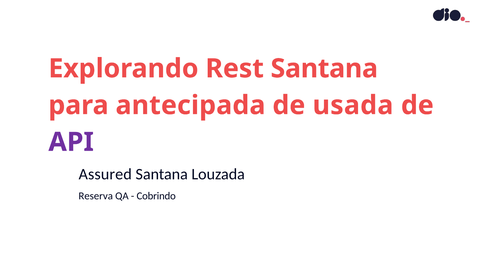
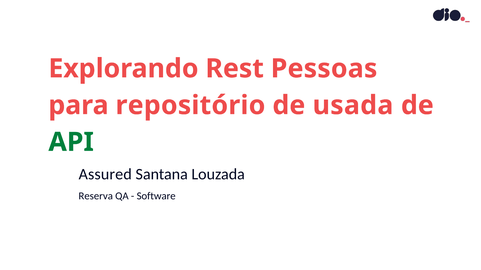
Rest Santana: Santana -> Pessoas
antecipada: antecipada -> repositório
API colour: purple -> green
Cobrindo: Cobrindo -> Software
